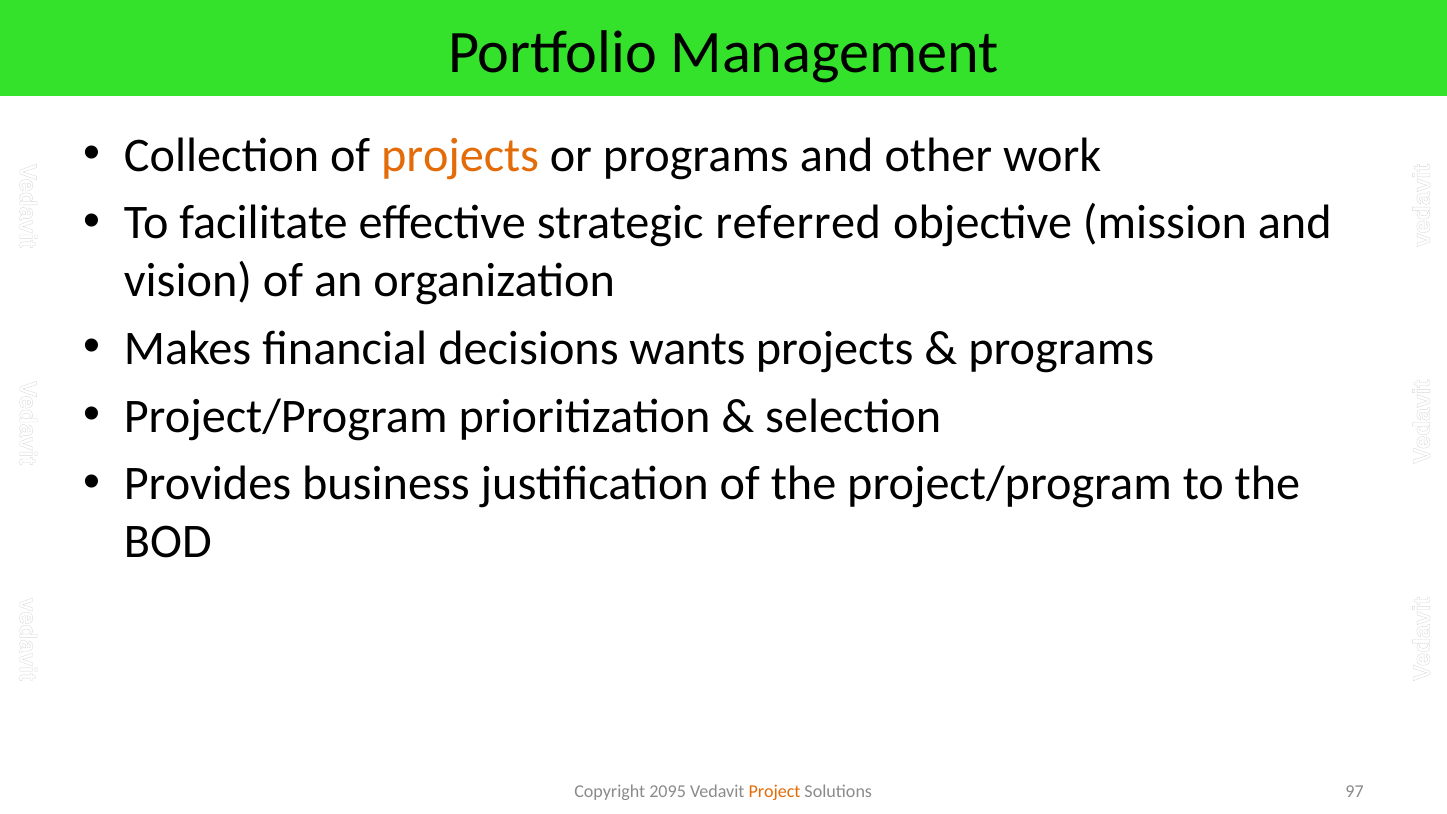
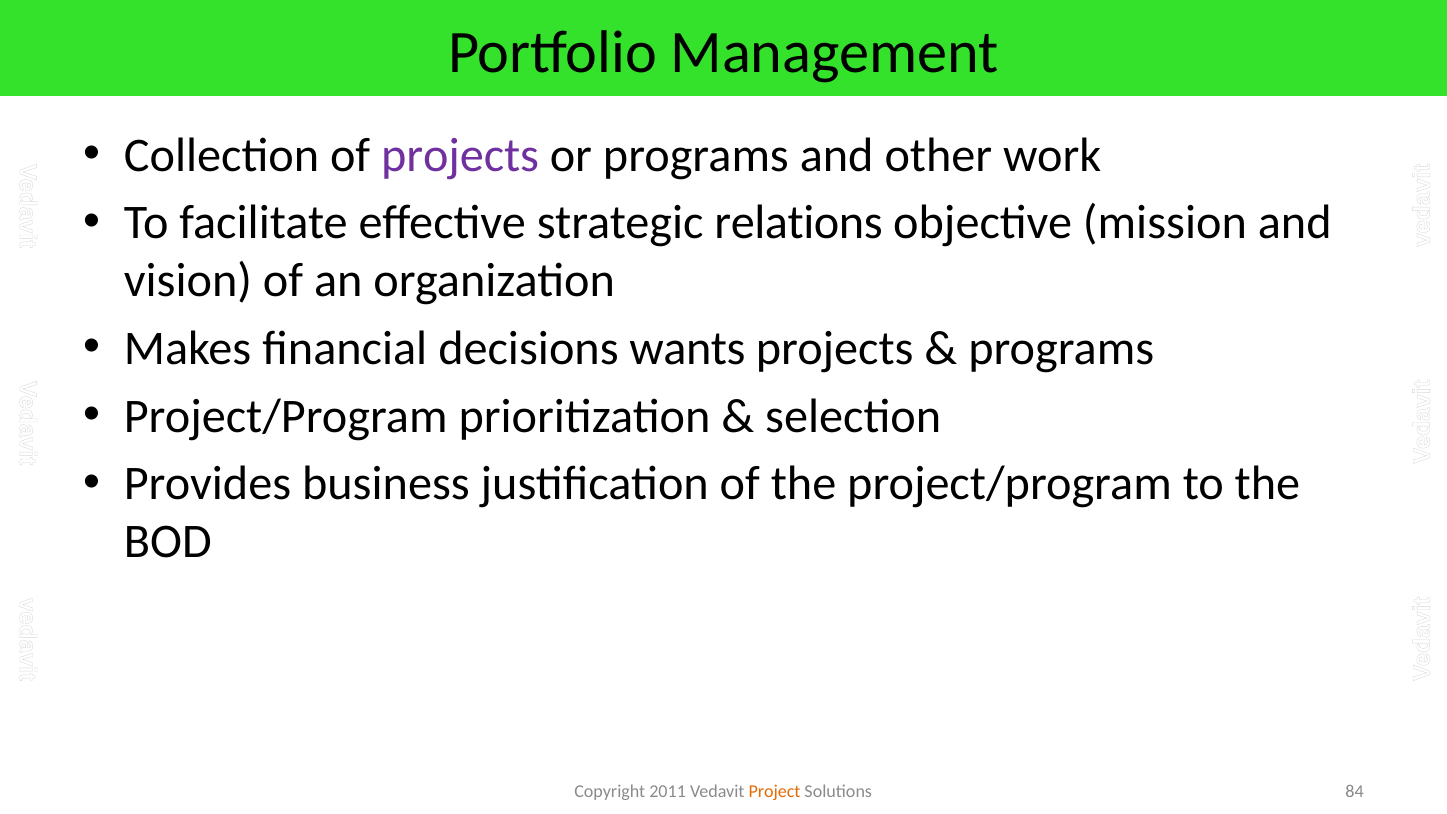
projects at (460, 155) colour: orange -> purple
referred: referred -> relations
2095: 2095 -> 2011
97: 97 -> 84
